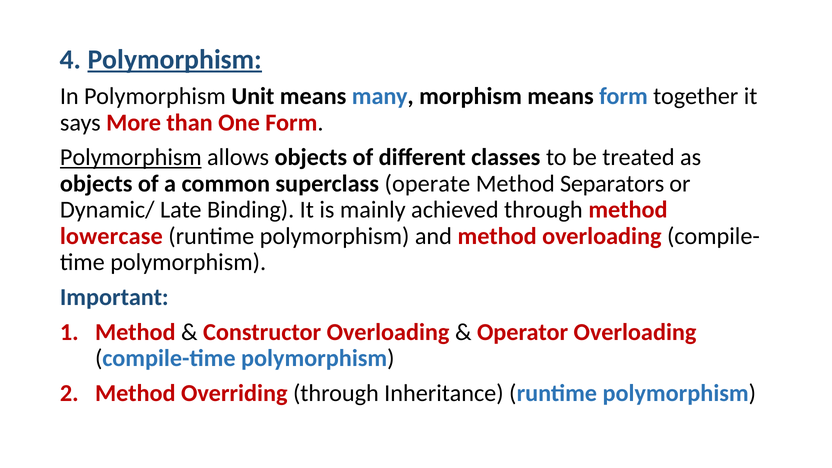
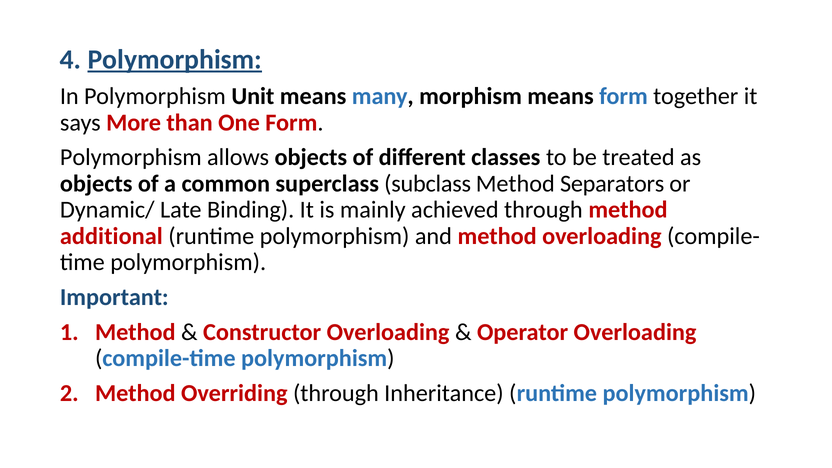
Polymorphism at (131, 157) underline: present -> none
operate: operate -> subclass
lowercase: lowercase -> additional
